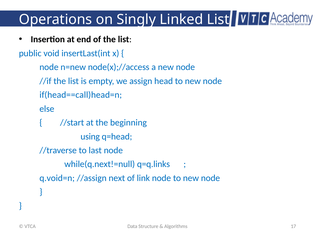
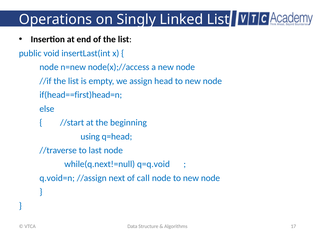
if(head==call)head=n: if(head==call)head=n -> if(head==first)head=n
q=q.links: q=q.links -> q=q.void
link: link -> call
